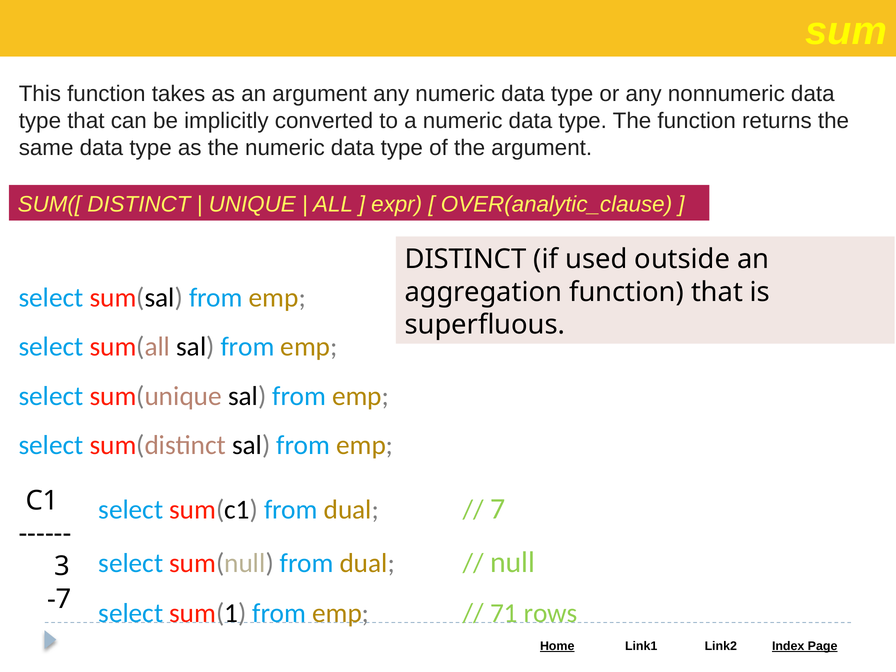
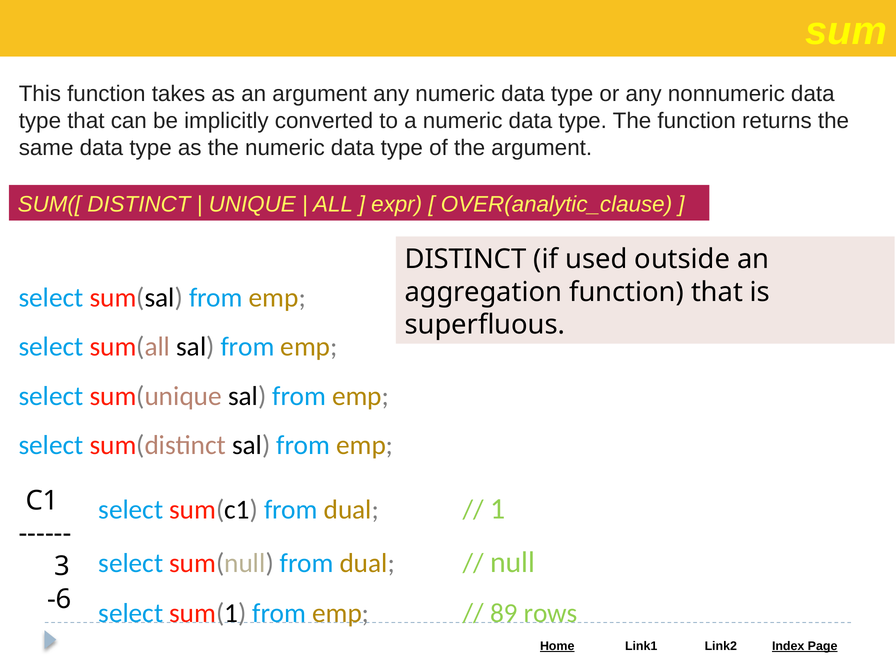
7: 7 -> 1
-7: -7 -> -6
71: 71 -> 89
